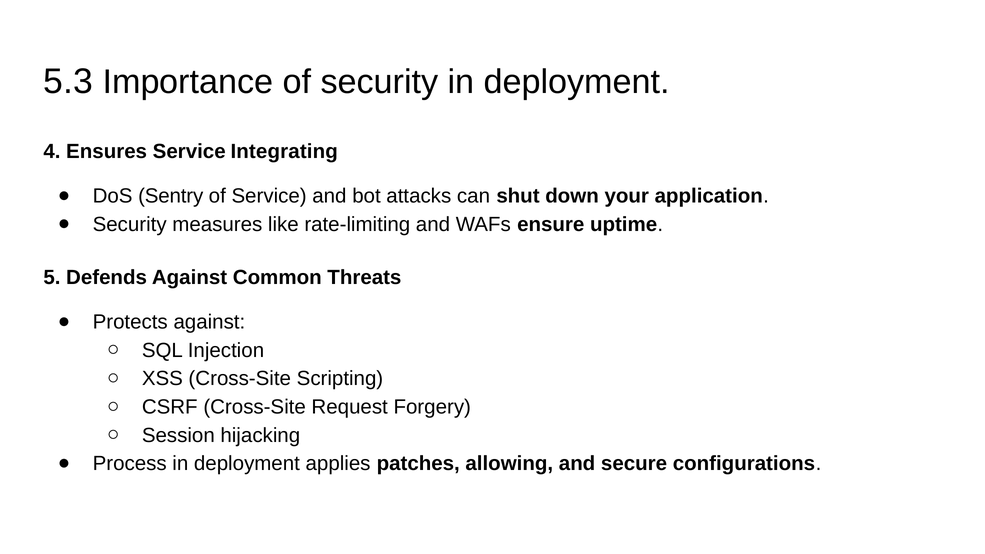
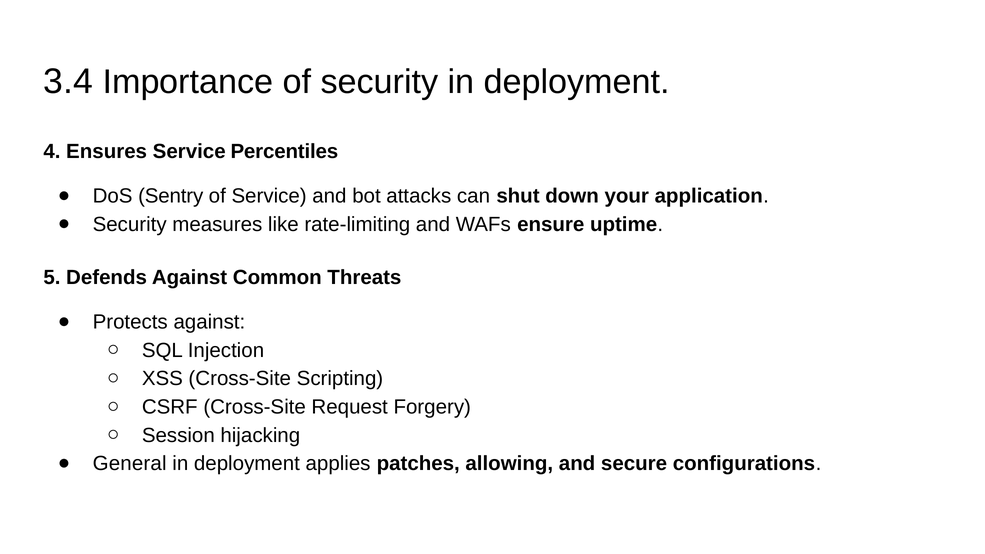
5.3: 5.3 -> 3.4
Integrating: Integrating -> Percentiles
Process: Process -> General
